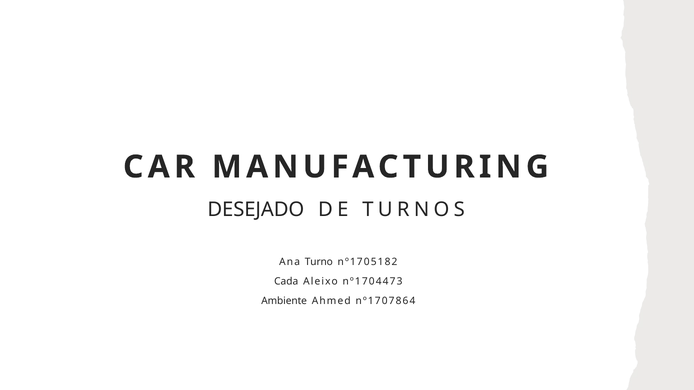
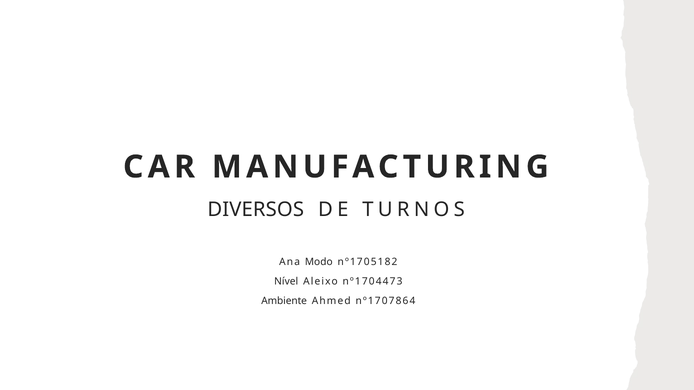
DESEJADO: DESEJADO -> DIVERSOS
Turno: Turno -> Modo
Cada: Cada -> Nível
